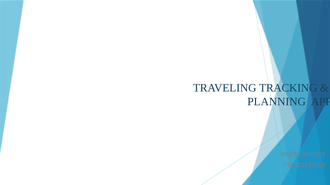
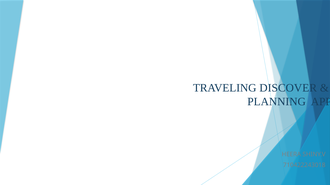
TRACKING: TRACKING -> DISCOVER
